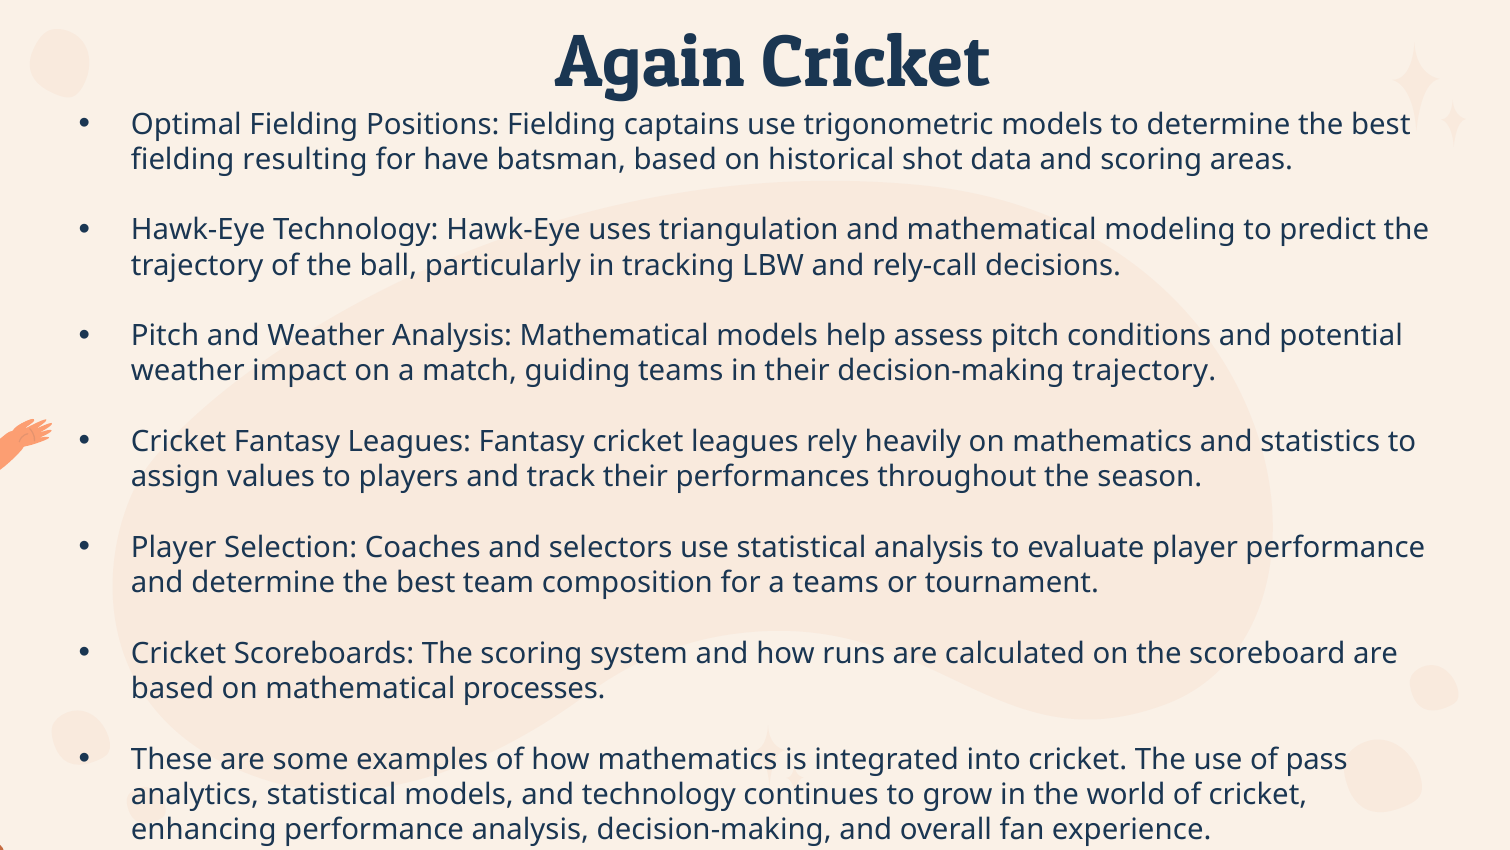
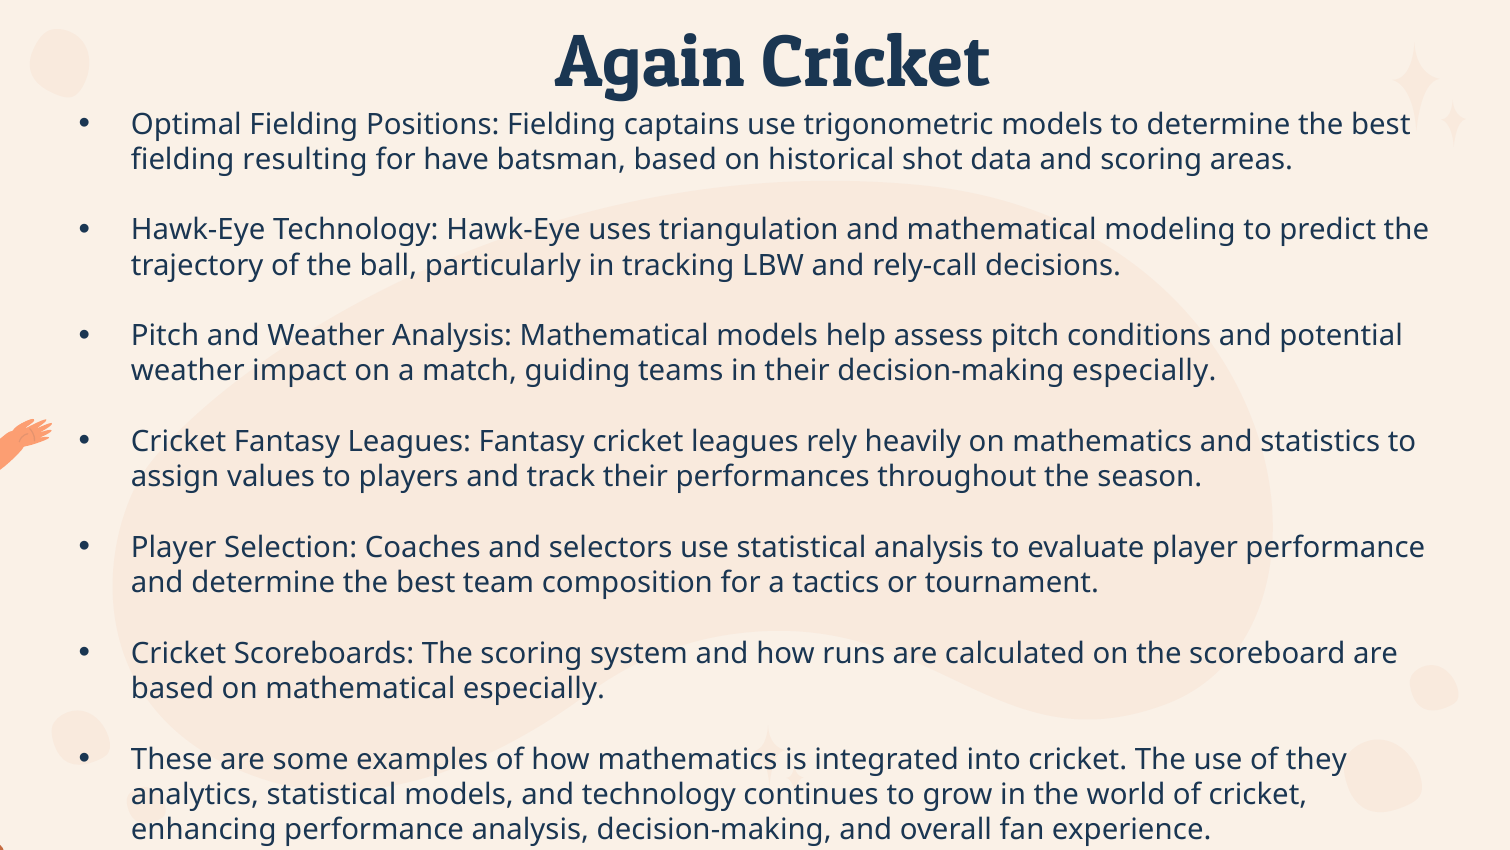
decision-making trajectory: trajectory -> especially
a teams: teams -> tactics
mathematical processes: processes -> especially
pass: pass -> they
